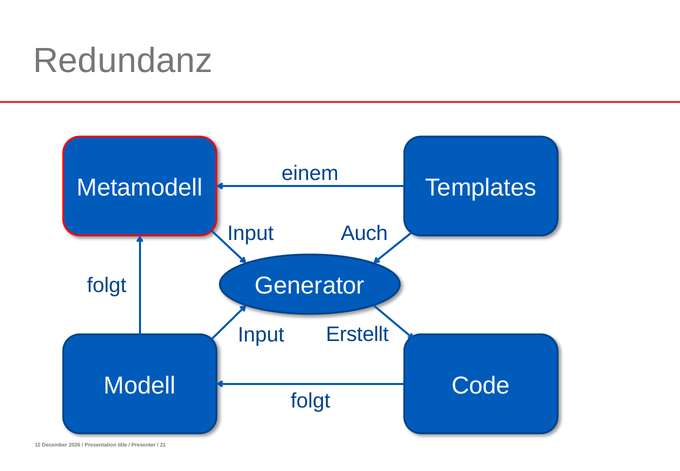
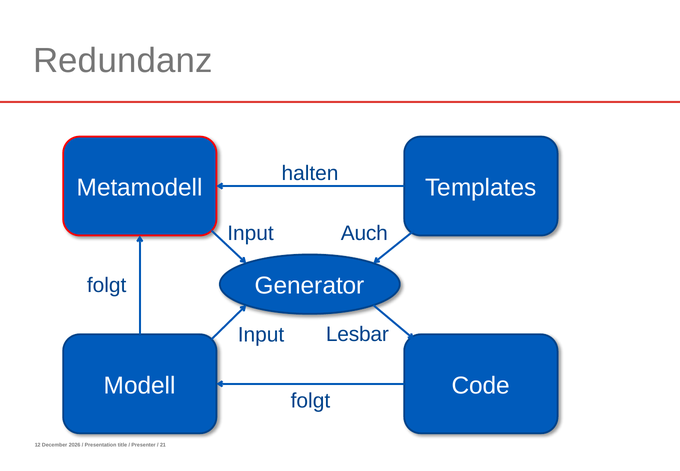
einem: einem -> halten
Erstellt: Erstellt -> Lesbar
